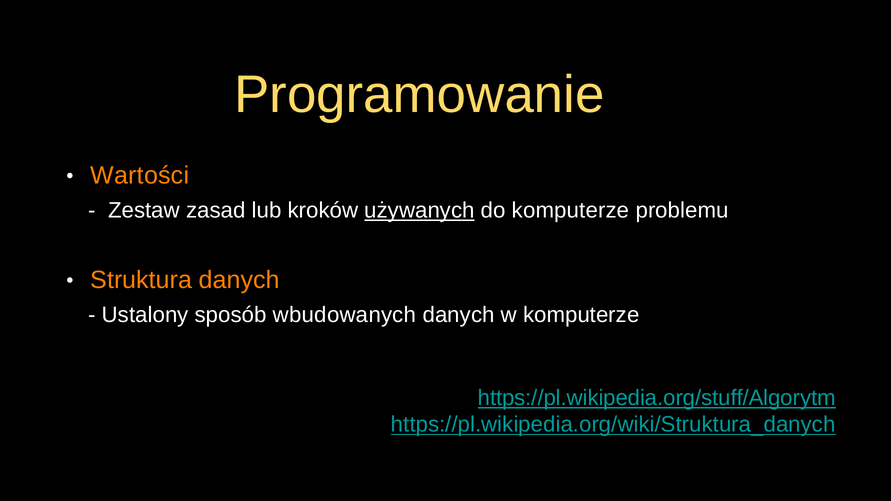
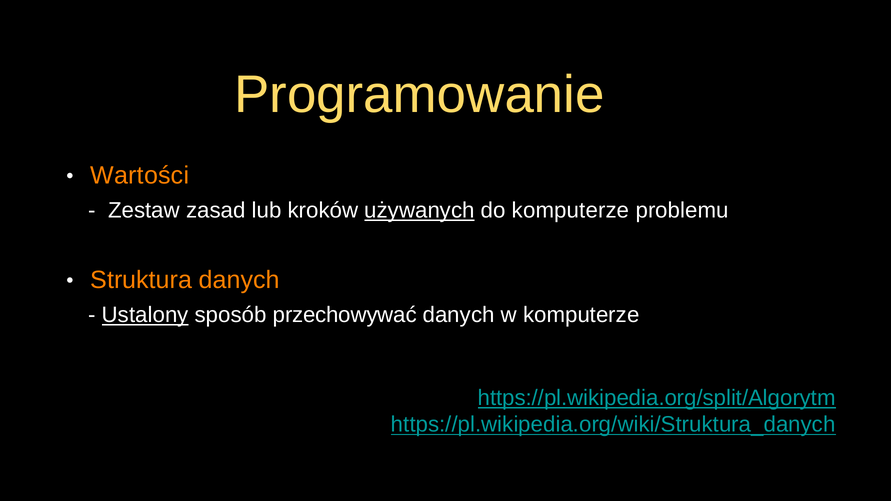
Ustalony underline: none -> present
wbudowanych: wbudowanych -> przechowywać
https://pl.wikipedia.org/stuff/Algorytm: https://pl.wikipedia.org/stuff/Algorytm -> https://pl.wikipedia.org/split/Algorytm
